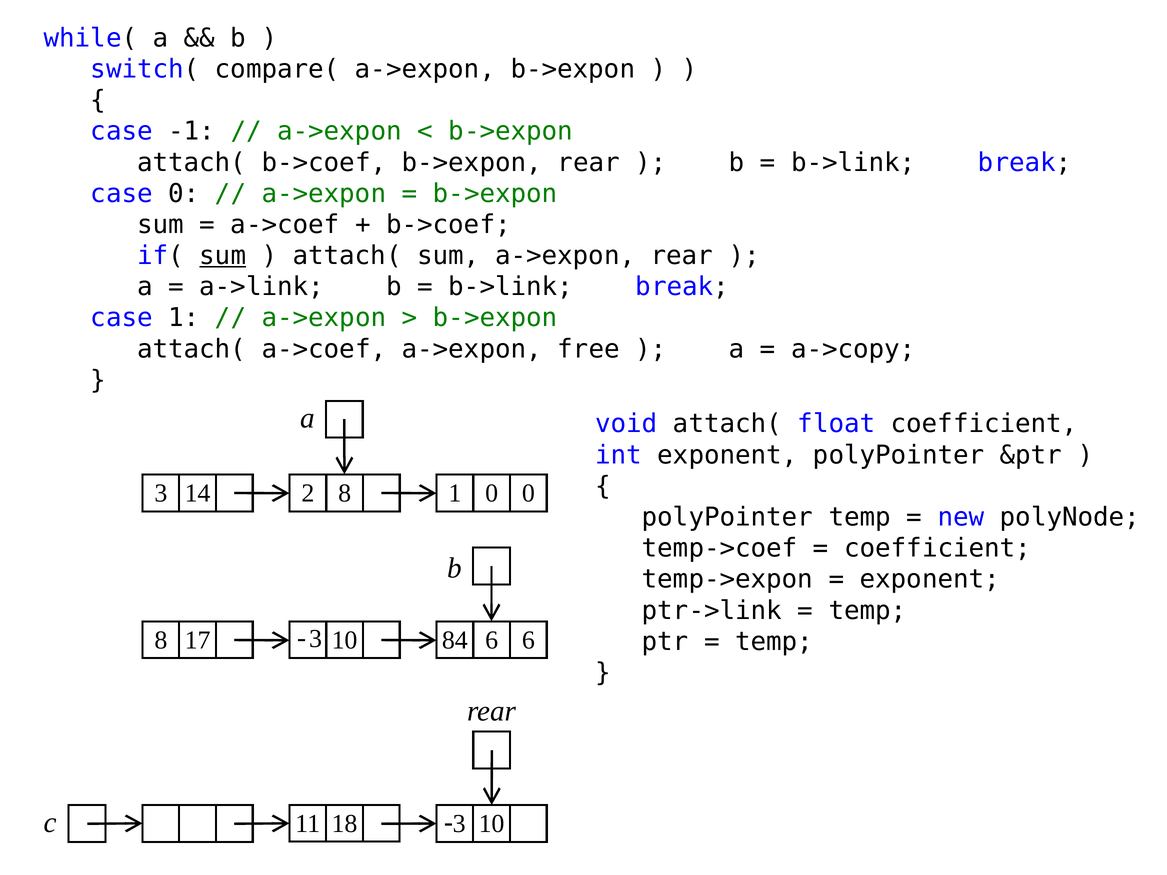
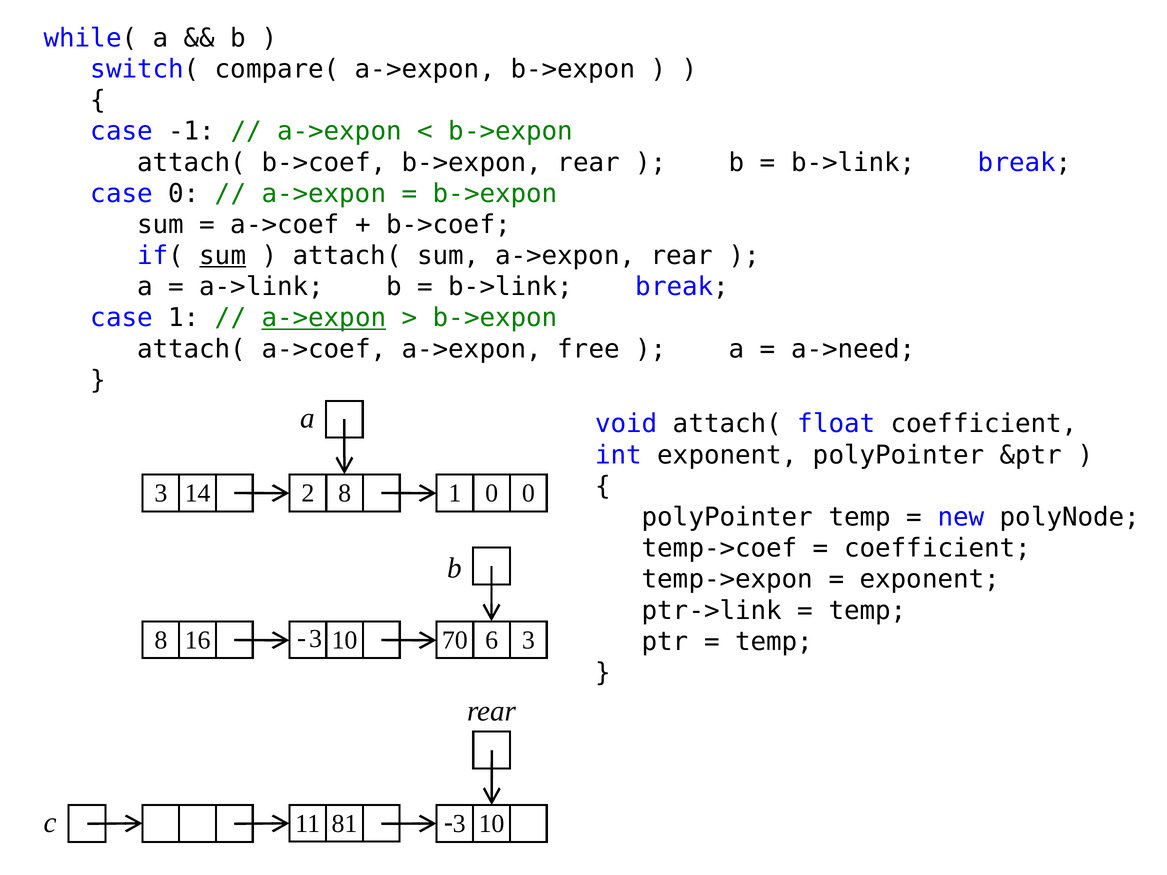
a->expon at (324, 318) underline: none -> present
a->copy: a->copy -> a->need
17: 17 -> 16
84: 84 -> 70
6 6: 6 -> 3
18: 18 -> 81
